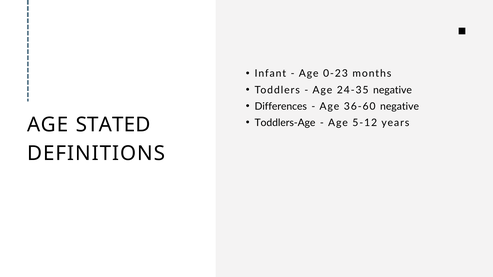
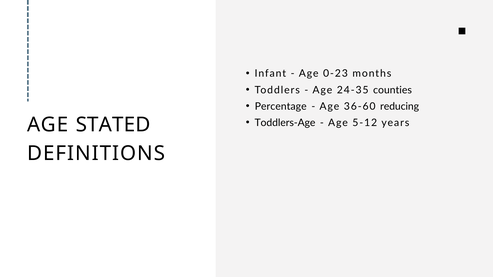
24-35 negative: negative -> counties
Differences: Differences -> Percentage
36-60 negative: negative -> reducing
